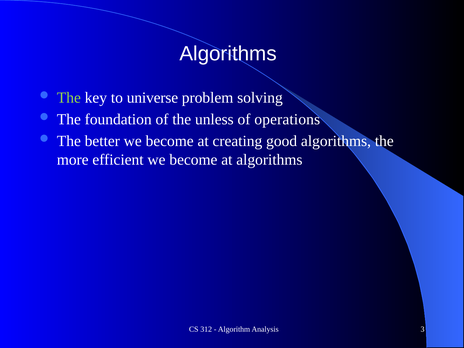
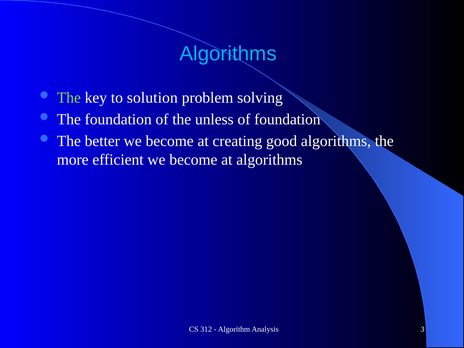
Algorithms at (228, 54) colour: white -> light blue
universe: universe -> solution
of operations: operations -> foundation
